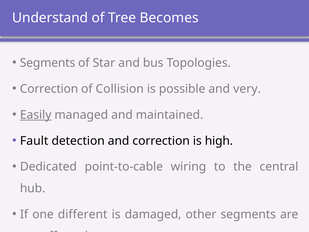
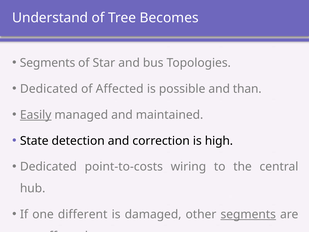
Correction at (49, 89): Correction -> Dedicated
of Collision: Collision -> Affected
very: very -> than
Fault: Fault -> State
point-to-cable: point-to-cable -> point-to-costs
segments at (248, 214) underline: none -> present
